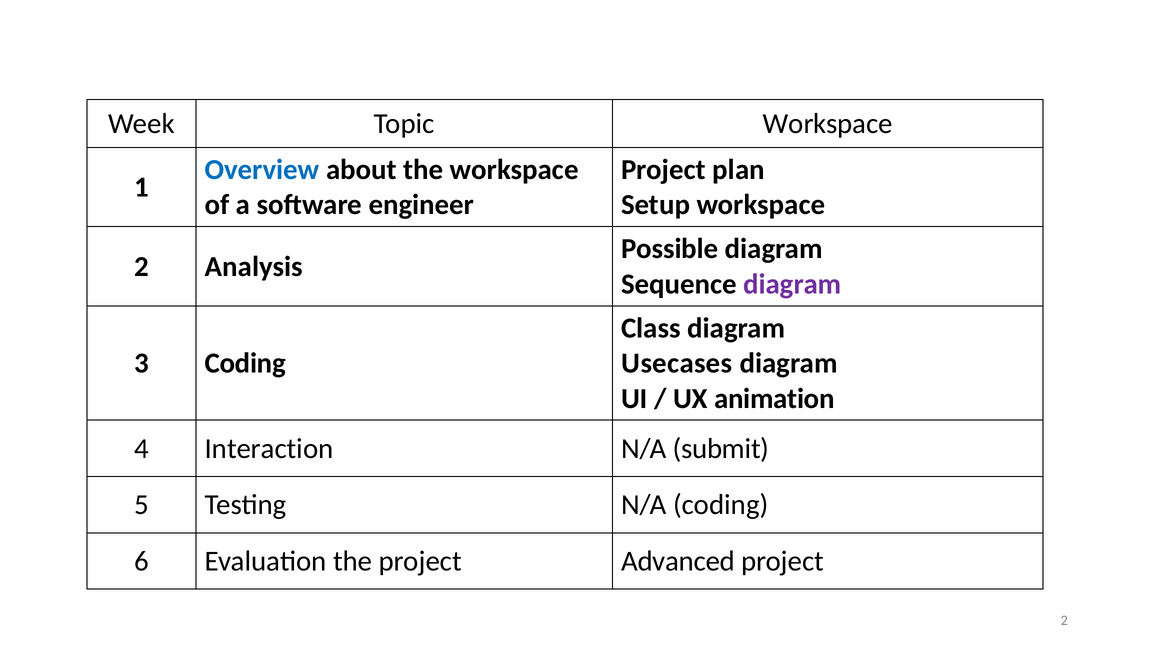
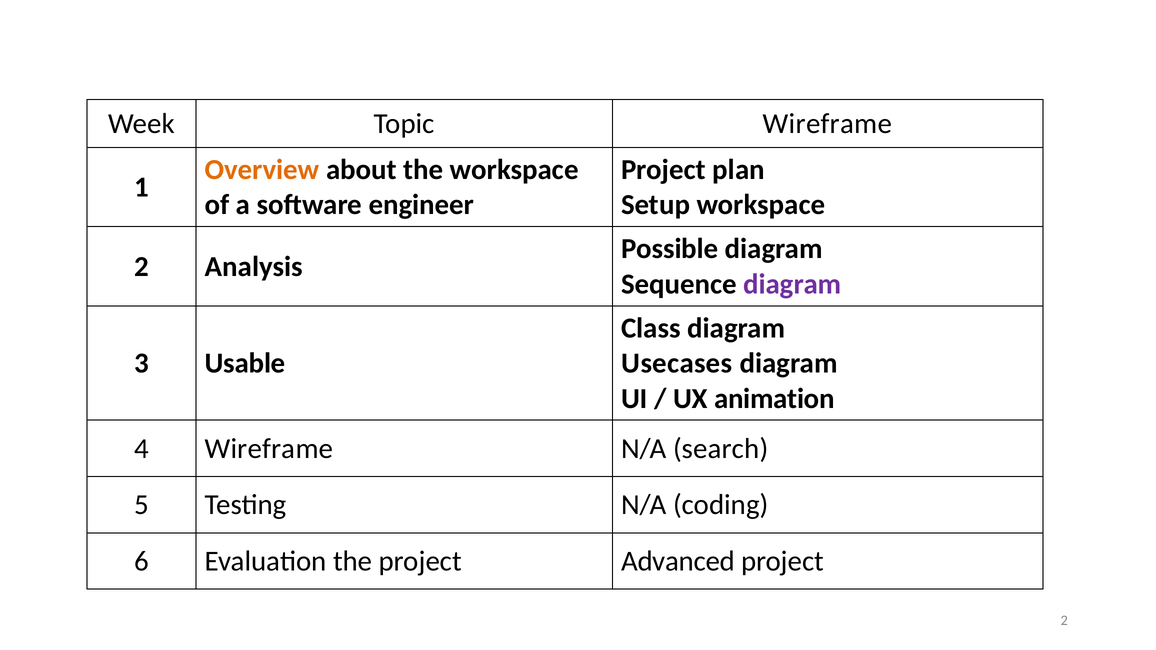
Topic Workspace: Workspace -> Wireframe
Overview colour: blue -> orange
3 Coding: Coding -> Usable
4 Interaction: Interaction -> Wireframe
submit: submit -> search
